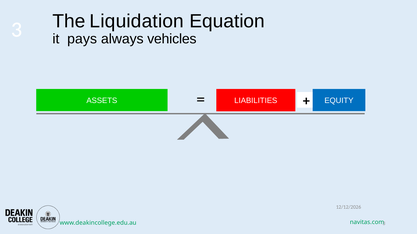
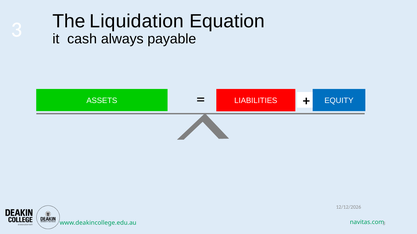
pays: pays -> cash
vehicles: vehicles -> payable
